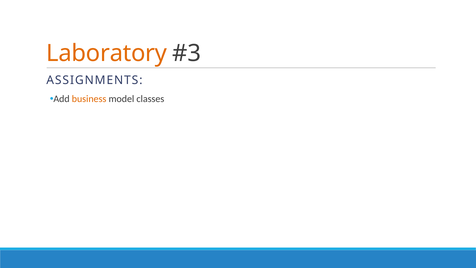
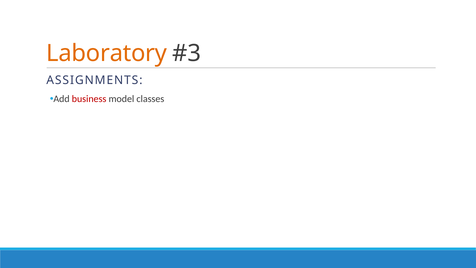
business colour: orange -> red
